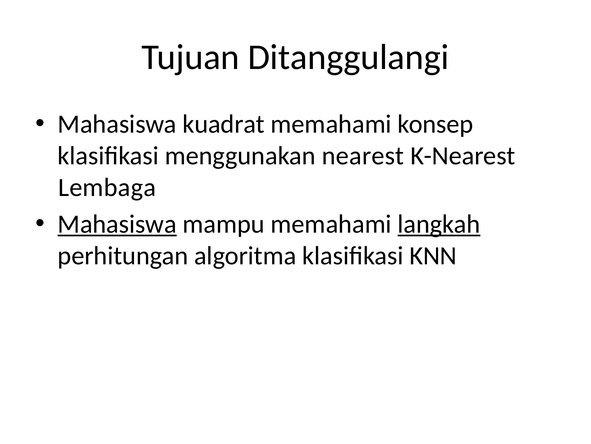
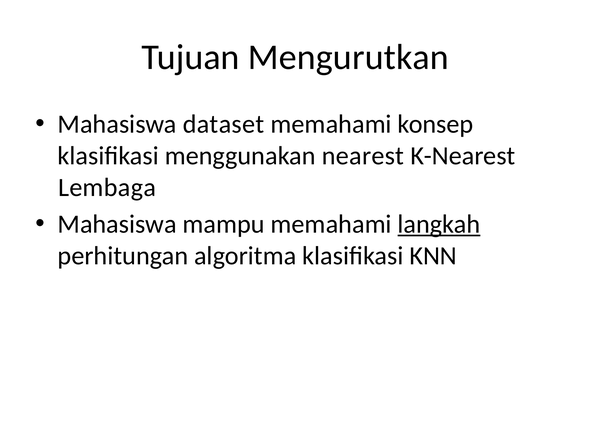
Ditanggulangi: Ditanggulangi -> Mengurutkan
kuadrat: kuadrat -> dataset
Mahasiswa at (117, 224) underline: present -> none
